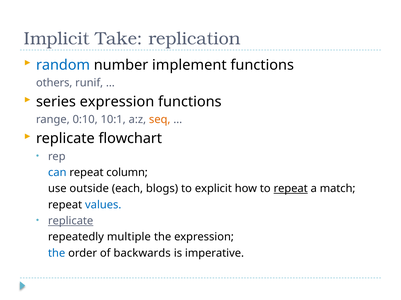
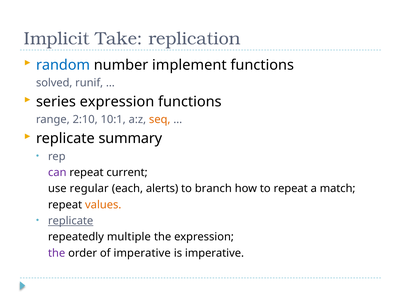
others: others -> solved
0:10: 0:10 -> 2:10
flowchart: flowchart -> summary
can colour: blue -> purple
column: column -> current
outside: outside -> regular
blogs: blogs -> alerts
explicit: explicit -> branch
repeat at (291, 189) underline: present -> none
values colour: blue -> orange
the at (57, 254) colour: blue -> purple
of backwards: backwards -> imperative
